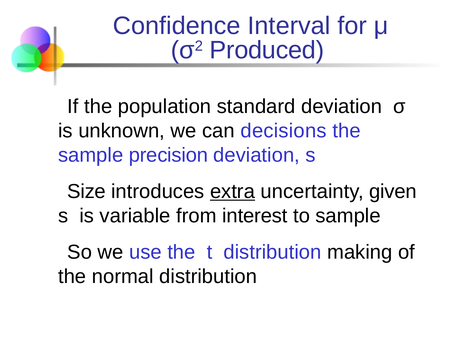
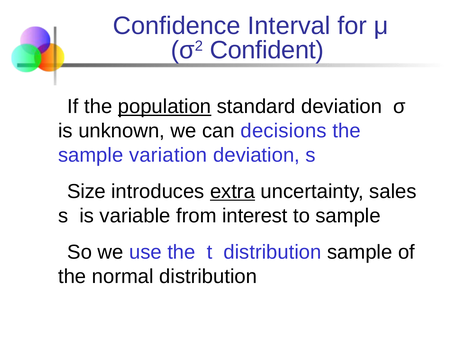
Produced: Produced -> Confident
population underline: none -> present
precision: precision -> variation
given: given -> sales
distribution making: making -> sample
